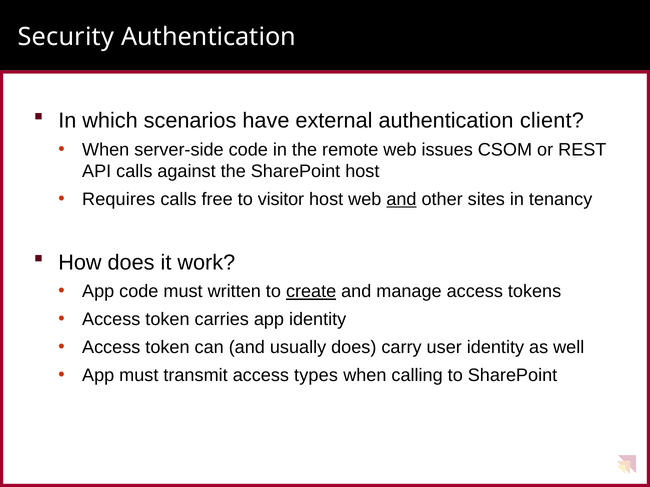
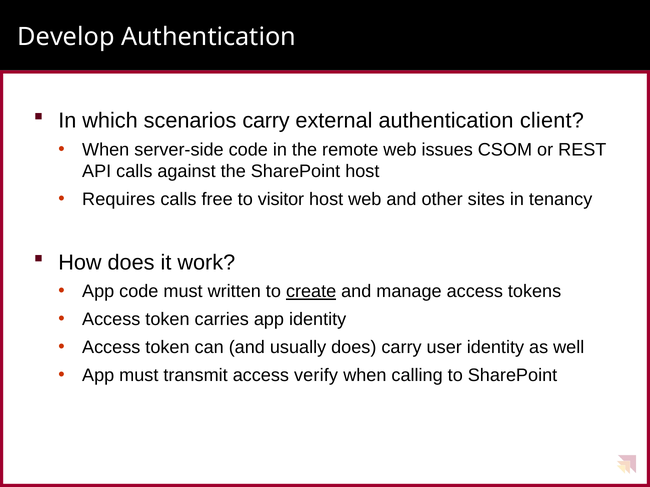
Security: Security -> Develop
scenarios have: have -> carry
and at (401, 199) underline: present -> none
types: types -> verify
